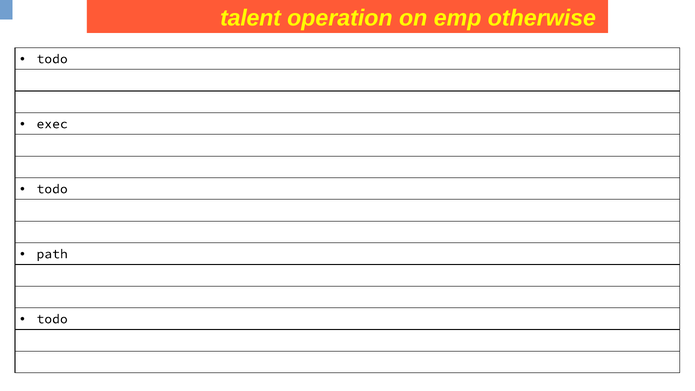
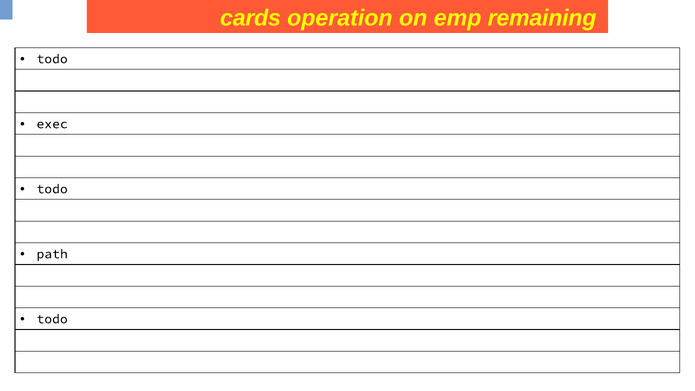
talent: talent -> cards
otherwise: otherwise -> remaining
